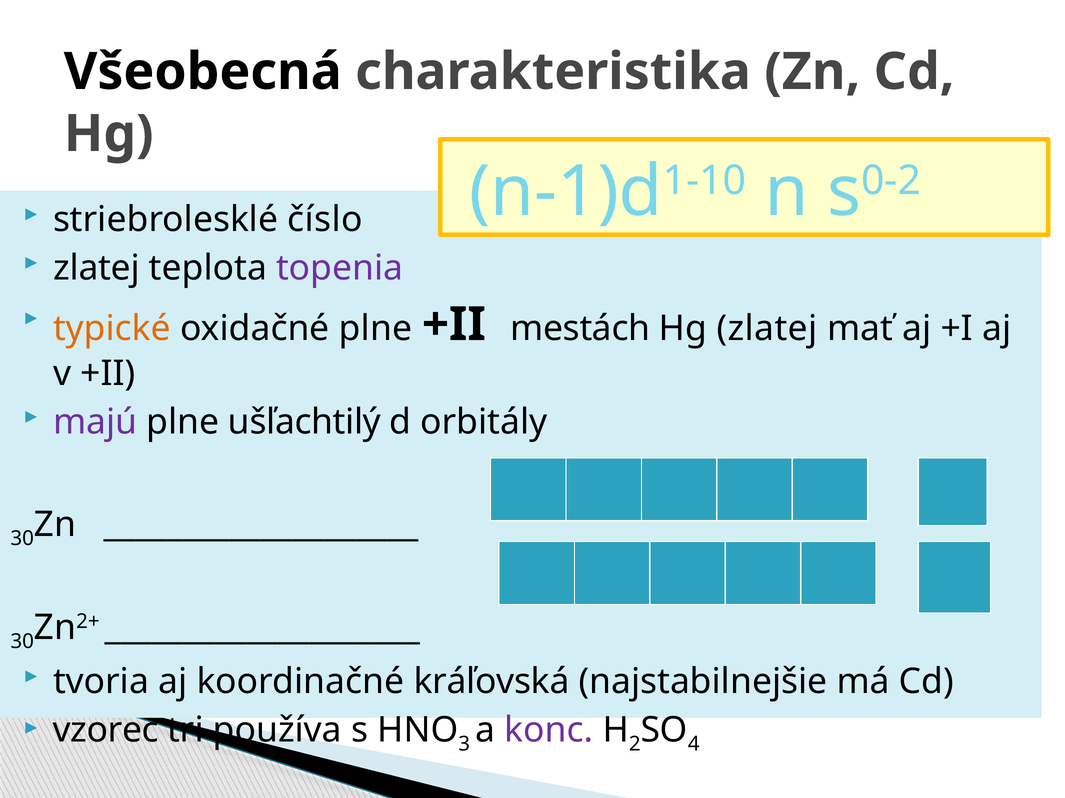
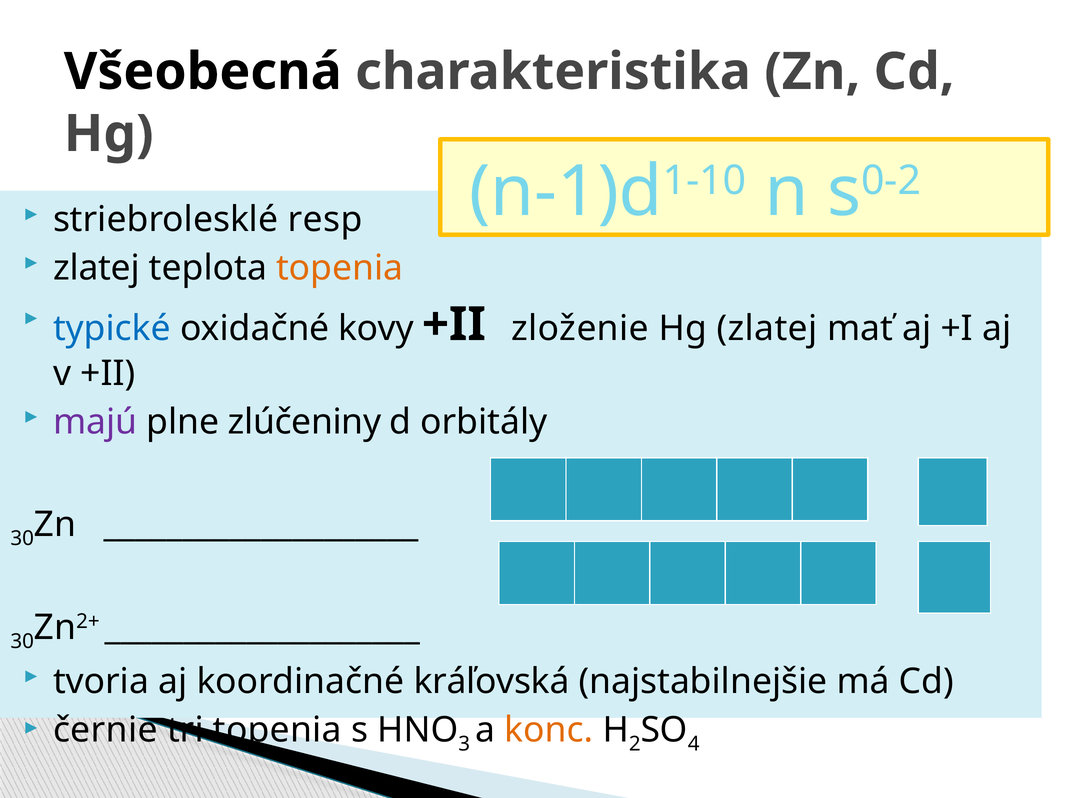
číslo: číslo -> resp
topenia at (340, 268) colour: purple -> orange
typické colour: orange -> blue
oxidačné plne: plne -> kovy
mestách: mestách -> zloženie
ušľachtilý: ušľachtilý -> zlúčeniny
vzorec: vzorec -> černie
tri používa: používa -> topenia
konc colour: purple -> orange
